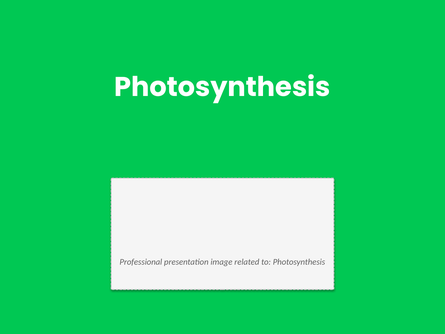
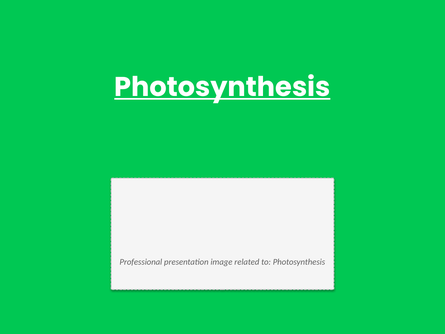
Photosynthesis at (222, 87) underline: none -> present
